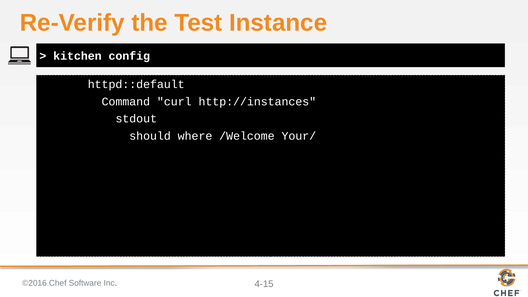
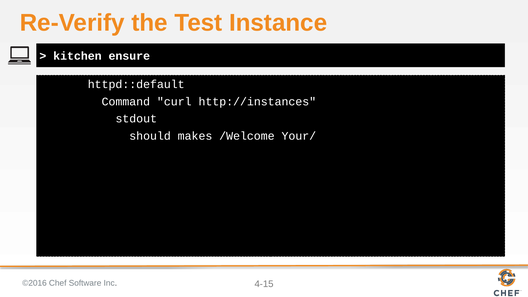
config: config -> ensure
where: where -> makes
